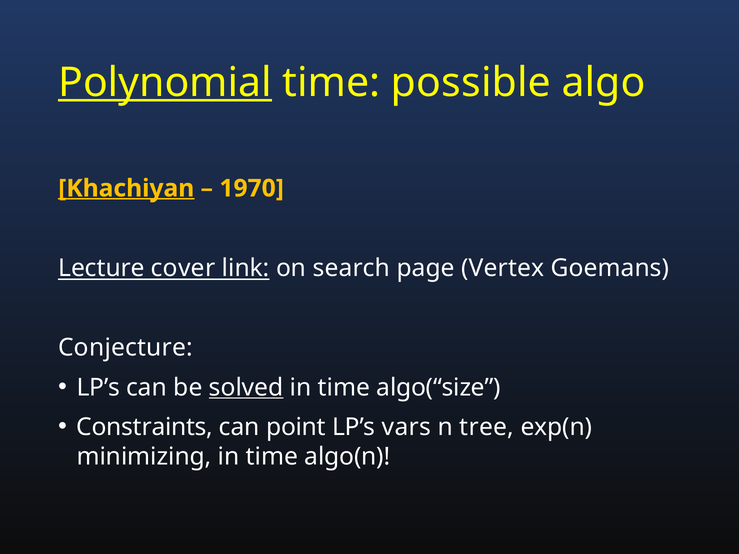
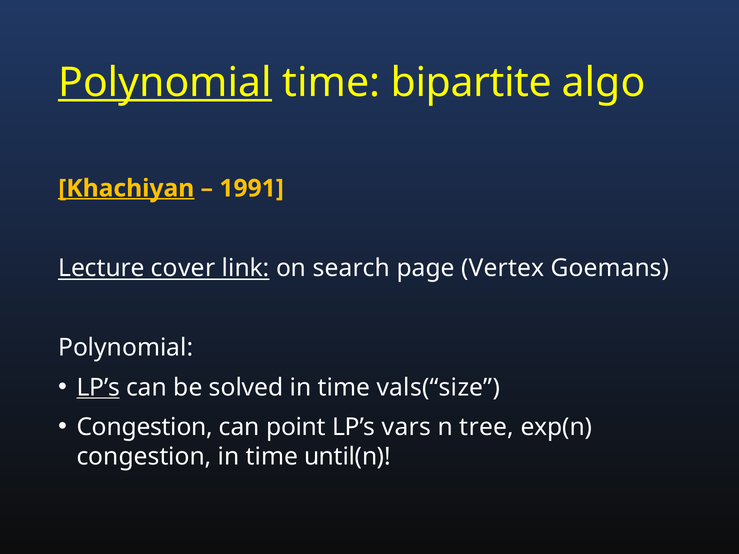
possible: possible -> bipartite
1970: 1970 -> 1991
Conjecture at (126, 348): Conjecture -> Polynomial
LP’s at (98, 388) underline: none -> present
solved underline: present -> none
algo(“size: algo(“size -> vals(“size
Constraints at (145, 427): Constraints -> Congestion
minimizing at (144, 457): minimizing -> congestion
algo(n: algo(n -> until(n
